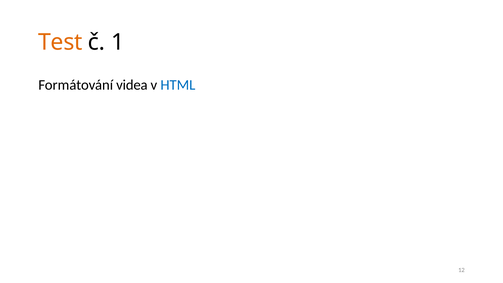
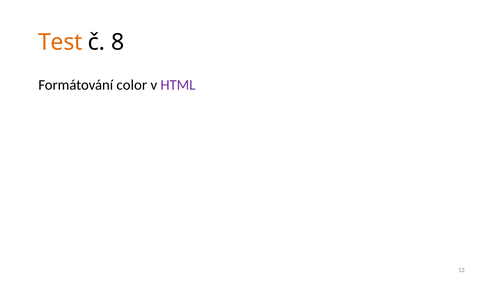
1: 1 -> 8
videa: videa -> color
HTML colour: blue -> purple
